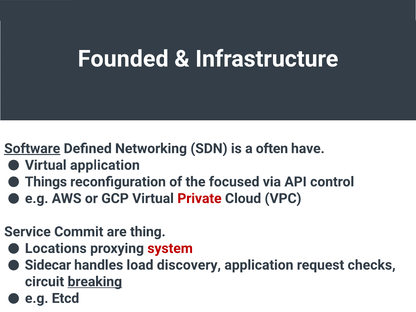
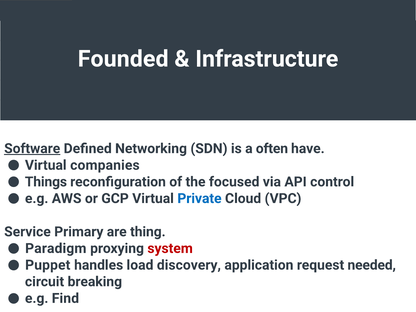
Virtual application: application -> companies
Private colour: red -> blue
Commit: Commit -> Primary
Locations: Locations -> Paradigm
Sidecar: Sidecar -> Puppet
checks: checks -> needed
breaking underline: present -> none
Etcd: Etcd -> Find
